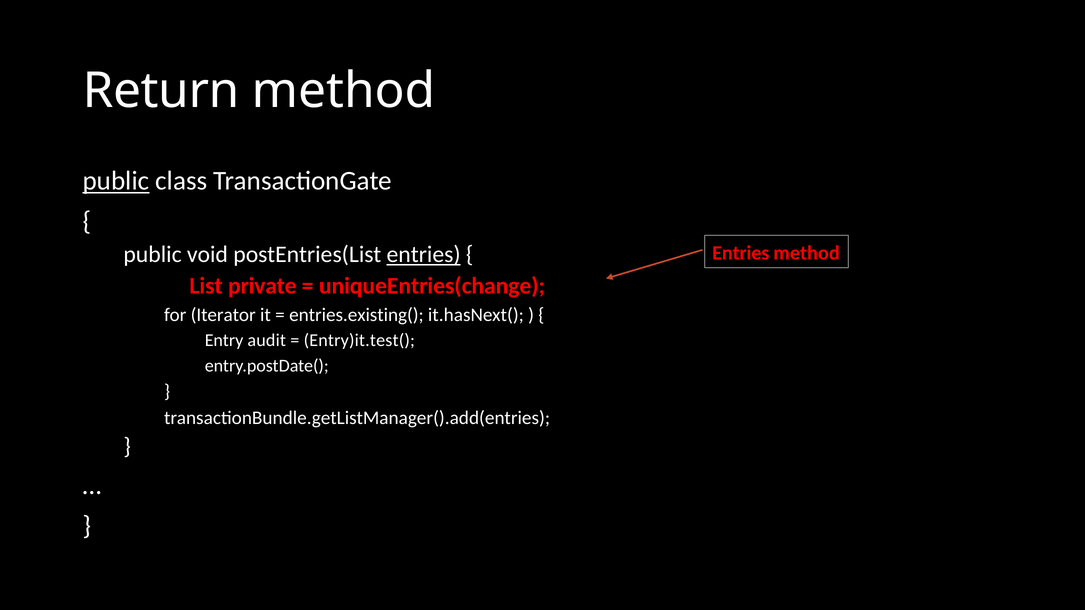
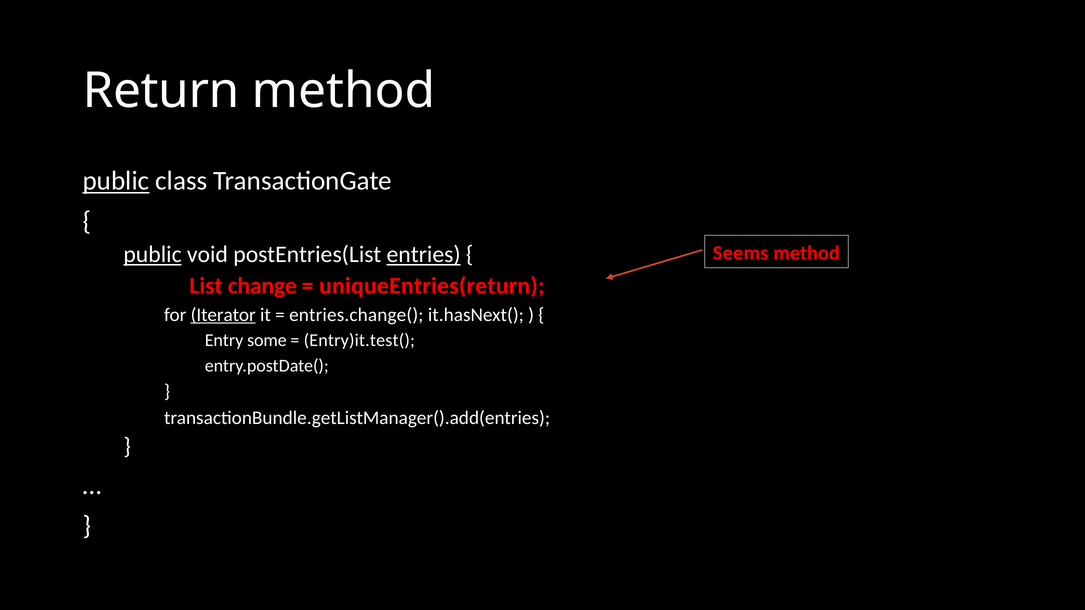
Entries at (741, 253): Entries -> Seems
public at (153, 255) underline: none -> present
private: private -> change
uniqueEntries(change: uniqueEntries(change -> uniqueEntries(return
Iterator underline: none -> present
entries.existing(: entries.existing( -> entries.change(
audit: audit -> some
